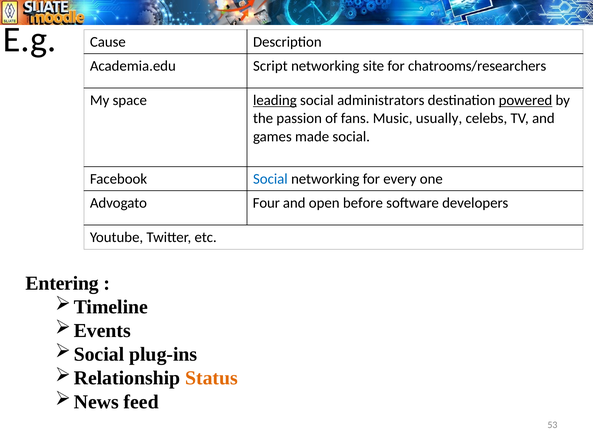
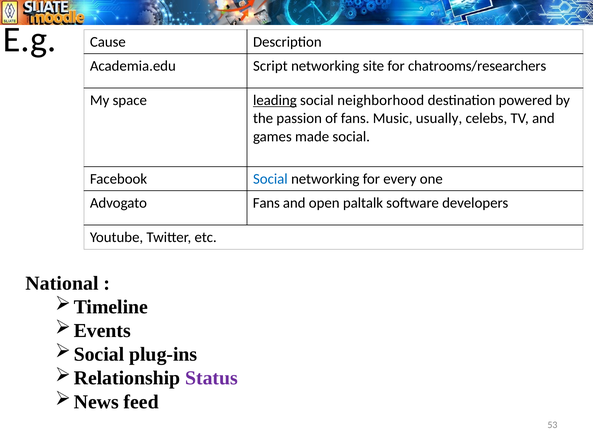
administrators: administrators -> neighborhood
powered underline: present -> none
Advogato Four: Four -> Fans
before: before -> paltalk
Entering: Entering -> National
Status colour: orange -> purple
